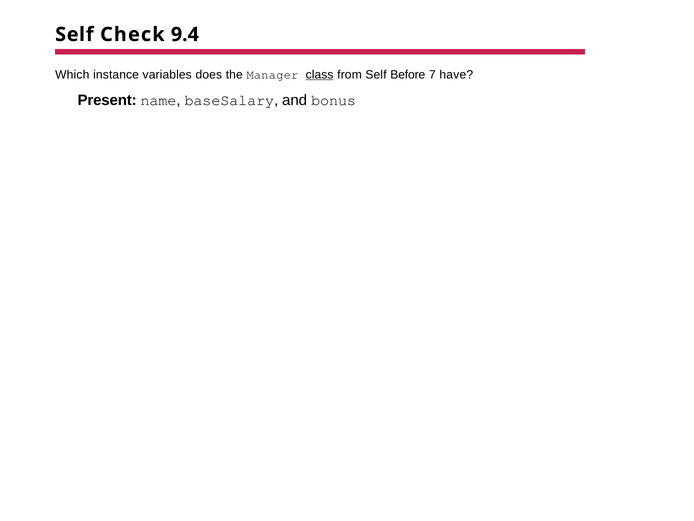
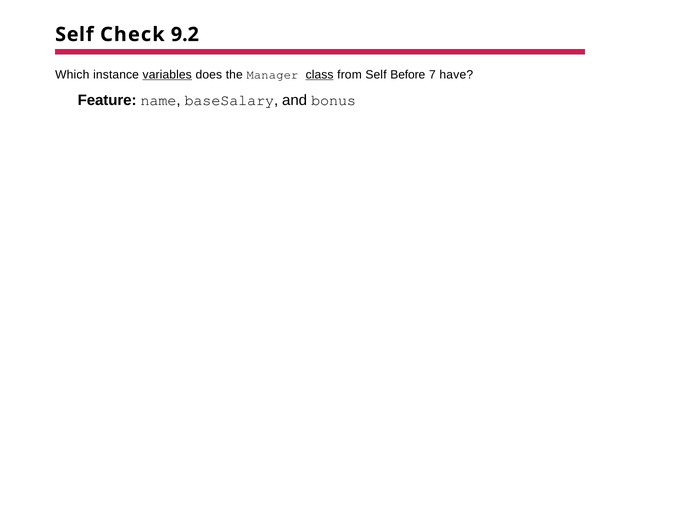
9.4: 9.4 -> 9.2
variables underline: none -> present
Present: Present -> Feature
